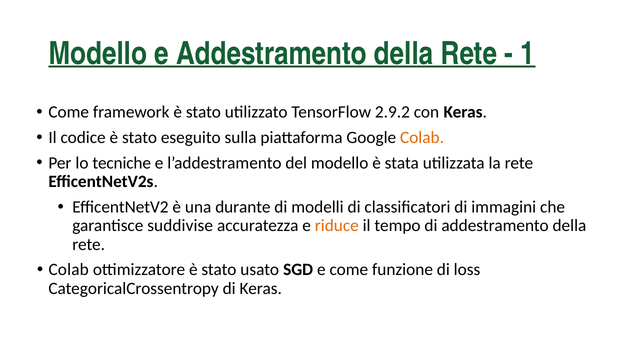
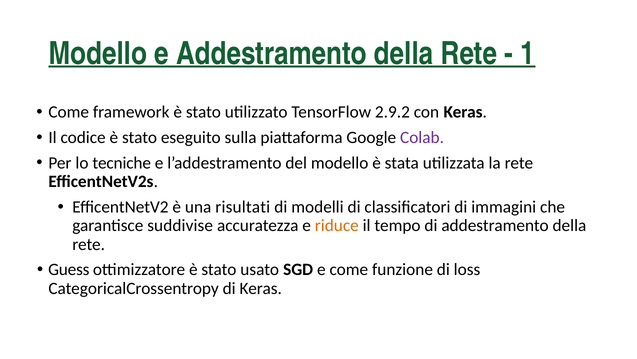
Colab at (422, 137) colour: orange -> purple
durante: durante -> risultati
Colab at (69, 269): Colab -> Guess
